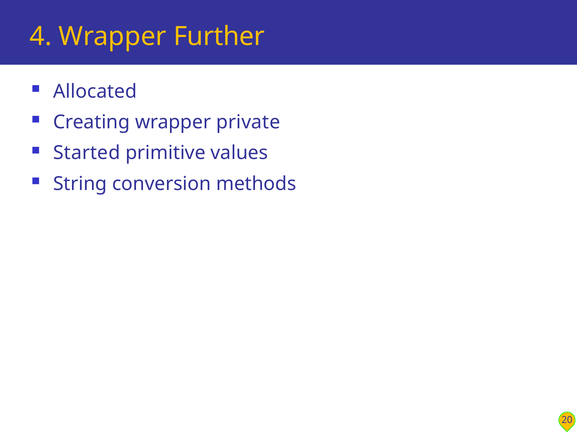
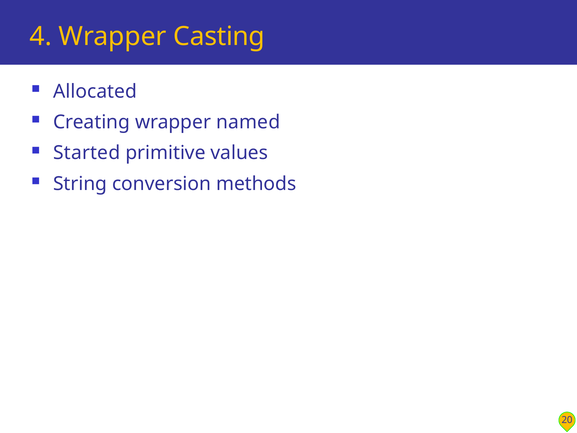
Further: Further -> Casting
private: private -> named
